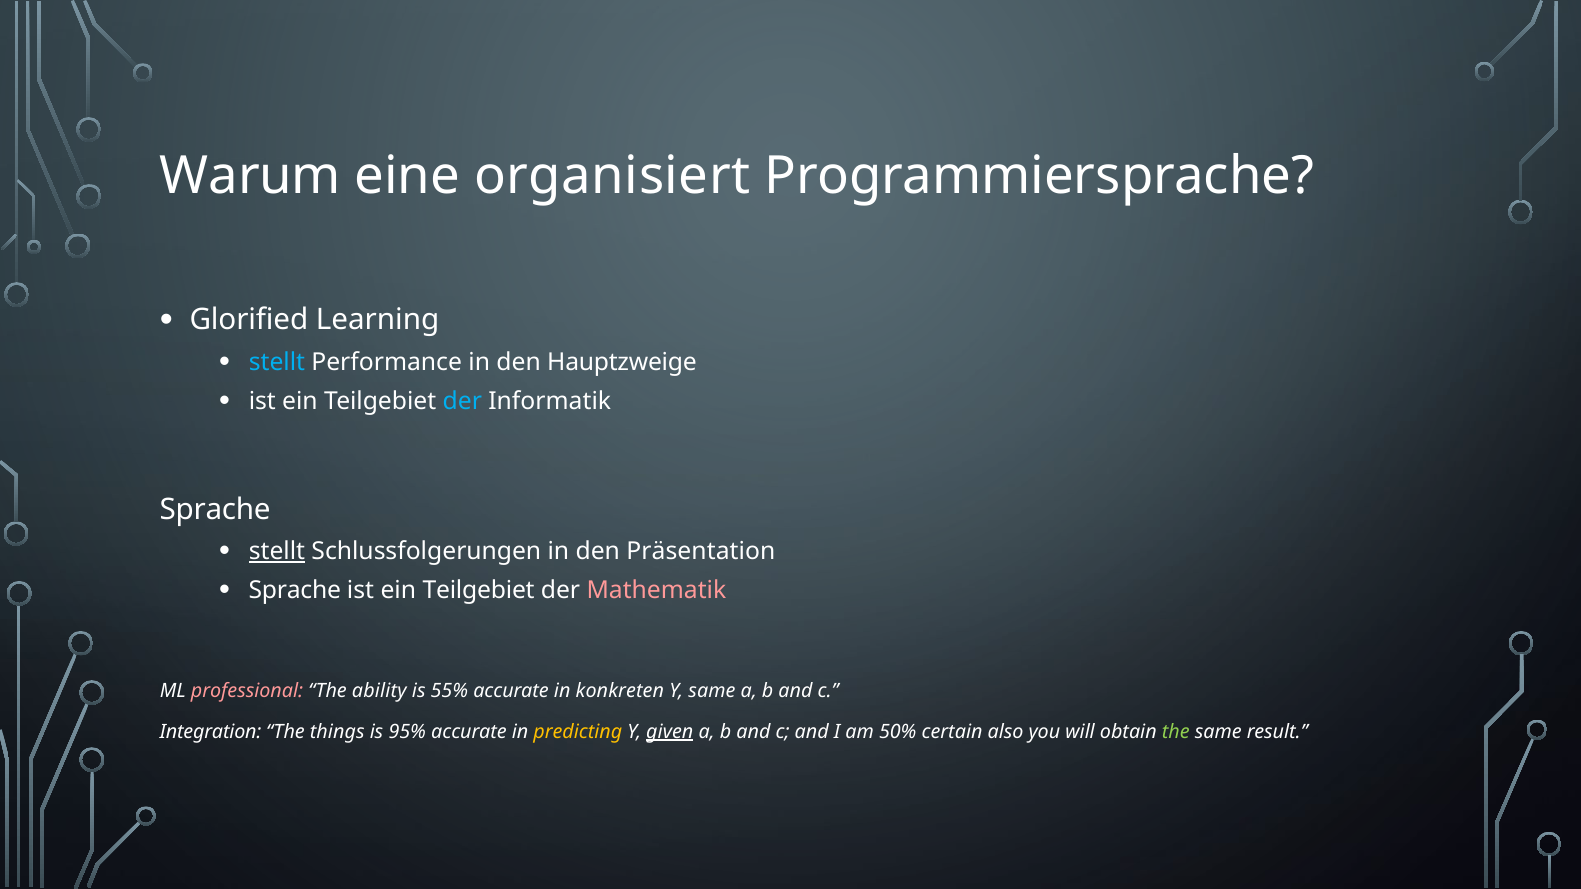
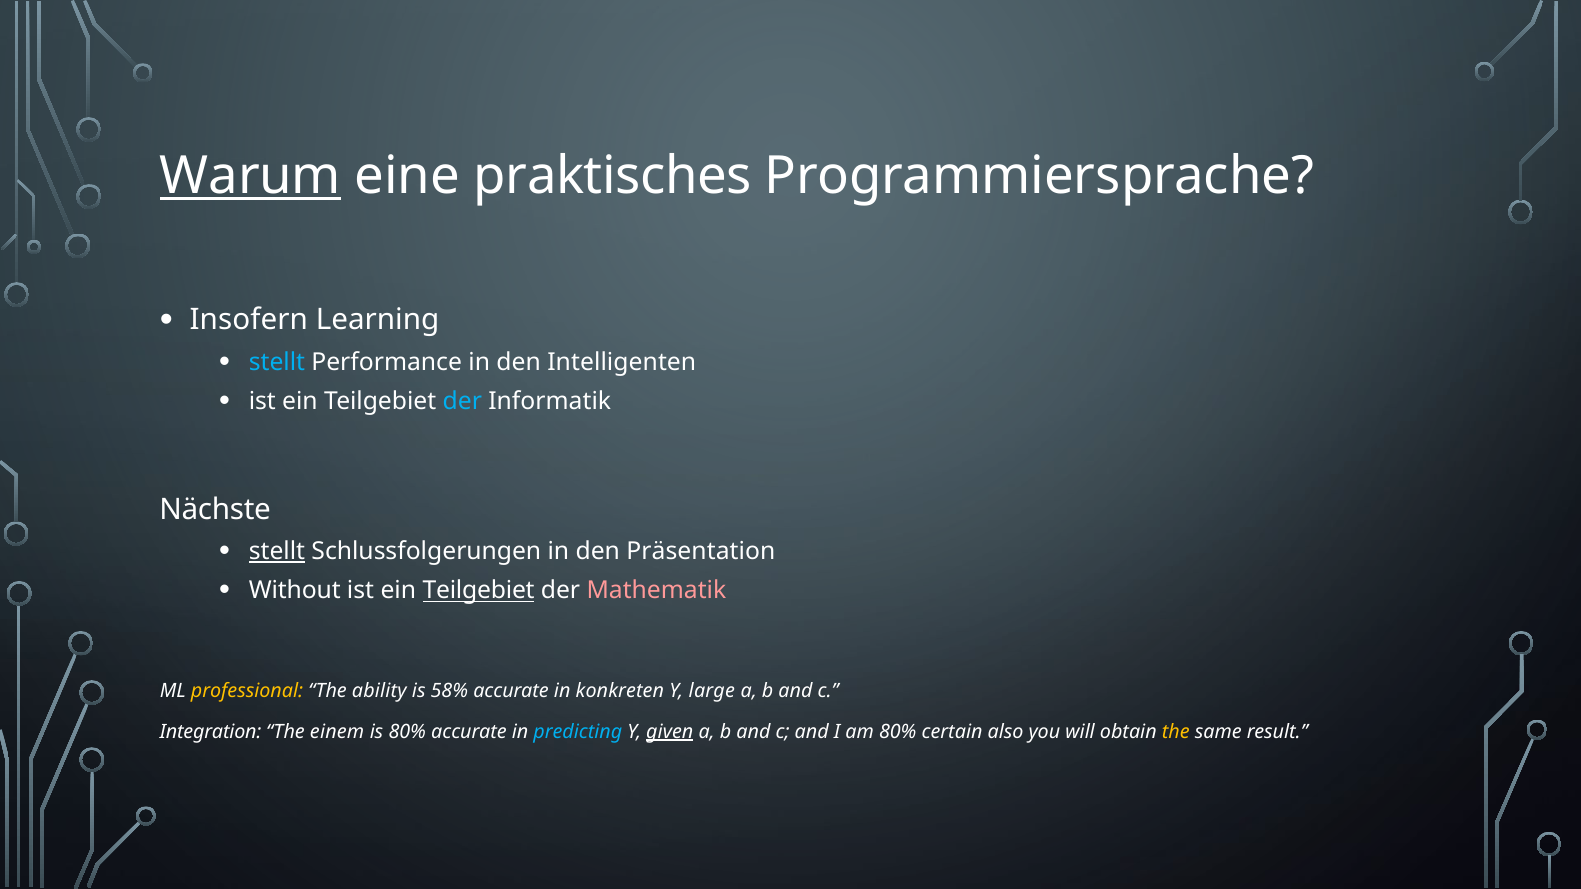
Warum underline: none -> present
organisiert: organisiert -> praktisches
Glorified: Glorified -> Insofern
Hauptzweige: Hauptzweige -> Intelligenten
Sprache at (215, 510): Sprache -> Nächste
Sprache at (295, 591): Sprache -> Without
Teilgebiet at (479, 591) underline: none -> present
professional colour: pink -> yellow
55%: 55% -> 58%
Y same: same -> large
things: things -> einem
is 95%: 95% -> 80%
predicting colour: yellow -> light blue
am 50%: 50% -> 80%
the at (1176, 732) colour: light green -> yellow
